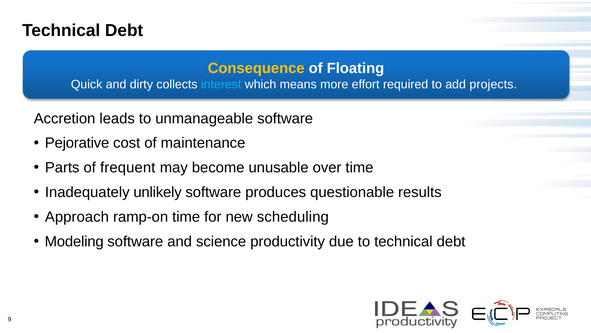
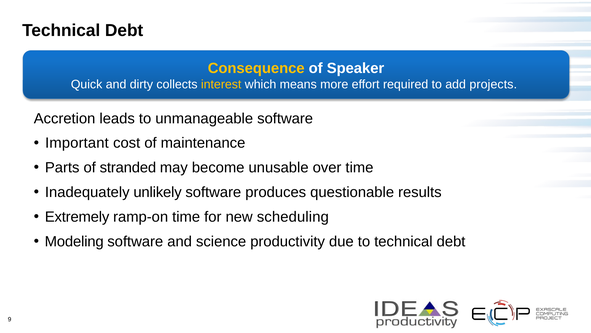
Floating: Floating -> Speaker
interest colour: light blue -> yellow
Pejorative: Pejorative -> Important
frequent: frequent -> stranded
Approach: Approach -> Extremely
